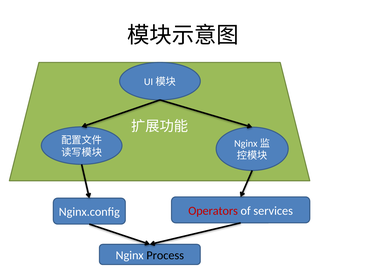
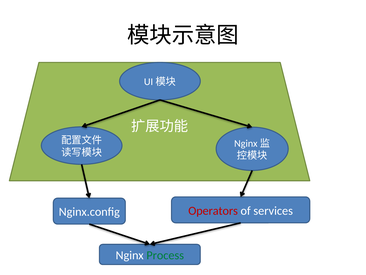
Process colour: black -> green
